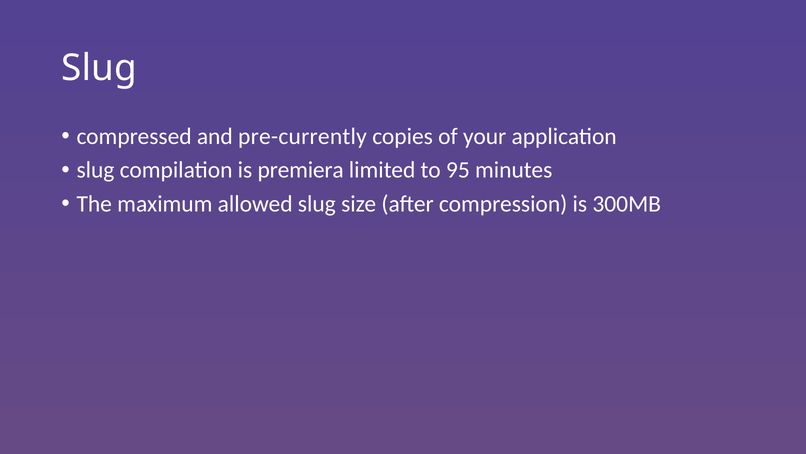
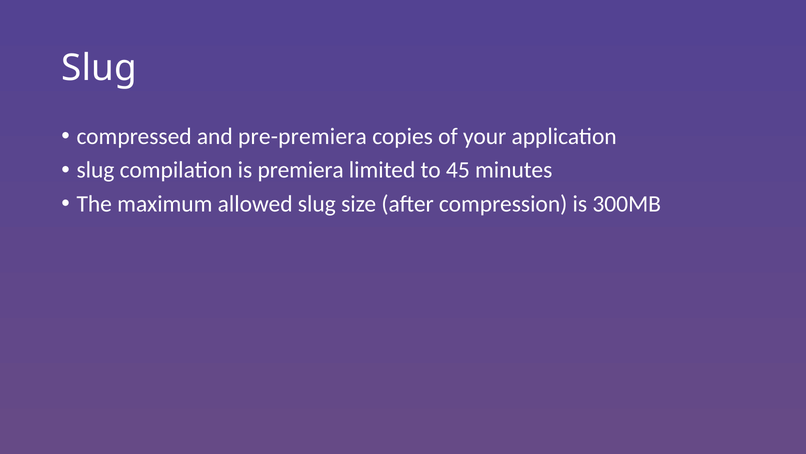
pre-currently: pre-currently -> pre-premiera
95: 95 -> 45
